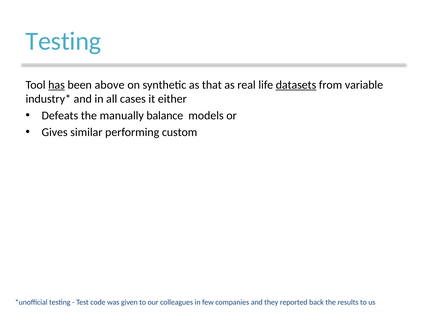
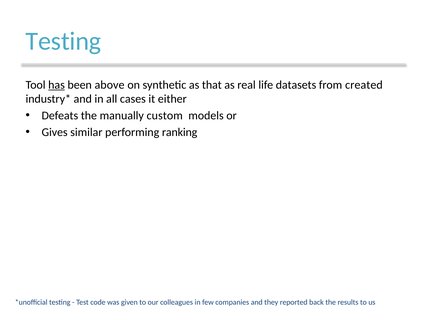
datasets underline: present -> none
variable: variable -> created
balance: balance -> custom
custom: custom -> ranking
